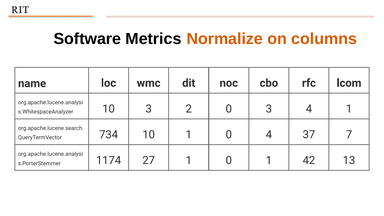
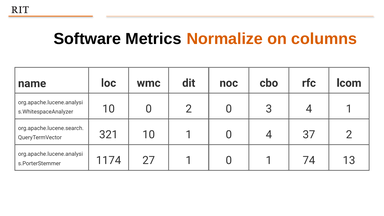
10 3: 3 -> 0
734: 734 -> 321
37 7: 7 -> 2
42: 42 -> 74
